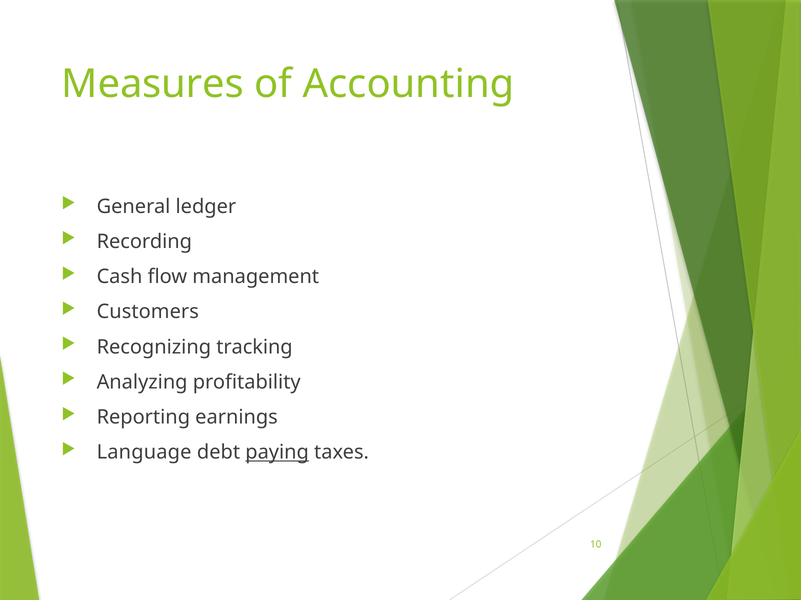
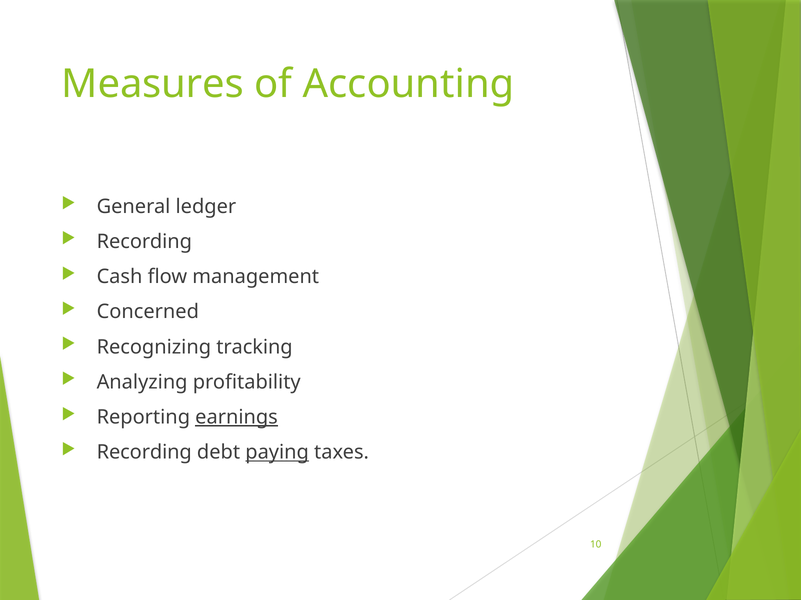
Customers: Customers -> Concerned
earnings underline: none -> present
Language at (144, 453): Language -> Recording
